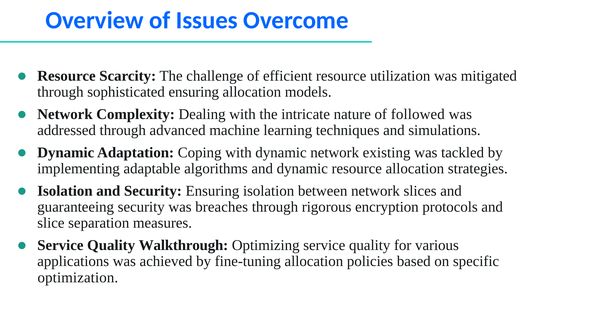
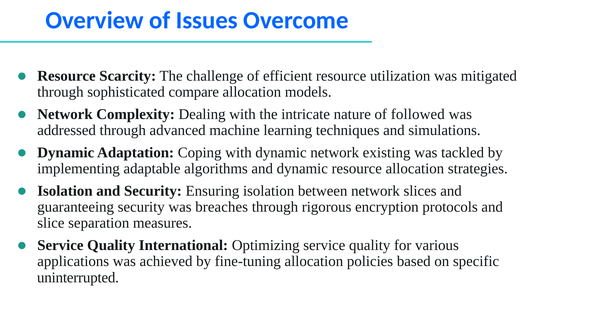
sophisticated ensuring: ensuring -> compare
Walkthrough: Walkthrough -> International
optimization: optimization -> uninterrupted
